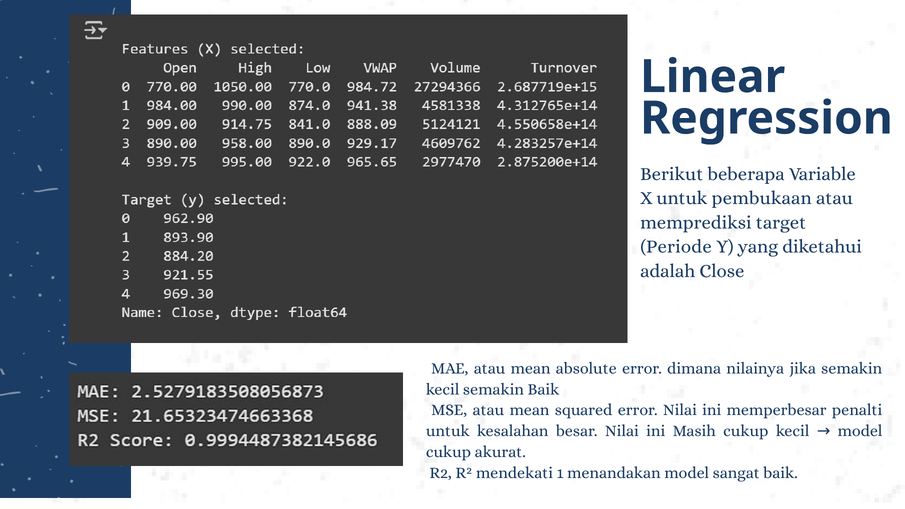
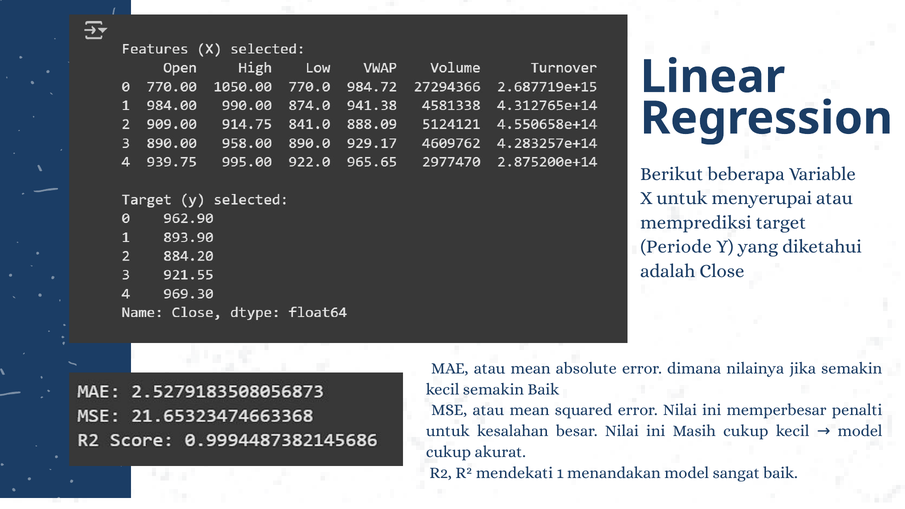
pembukaan: pembukaan -> menyerupai
